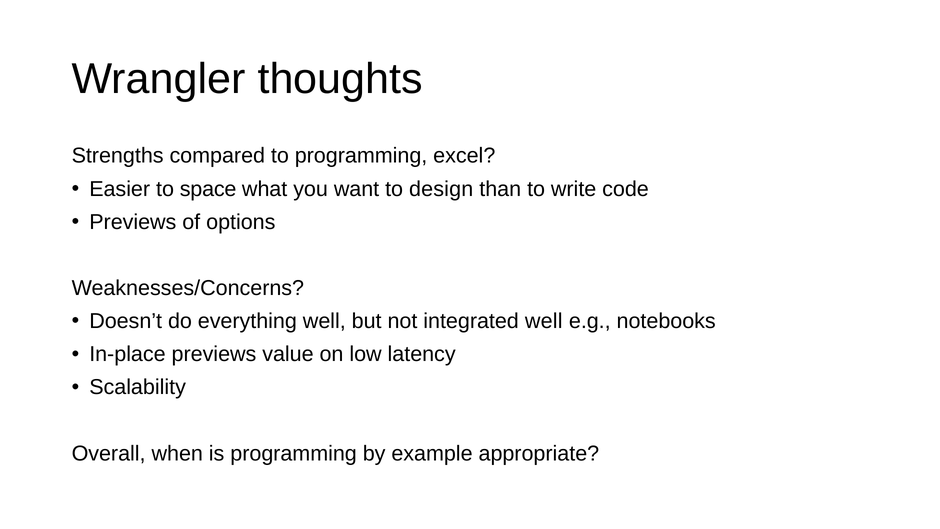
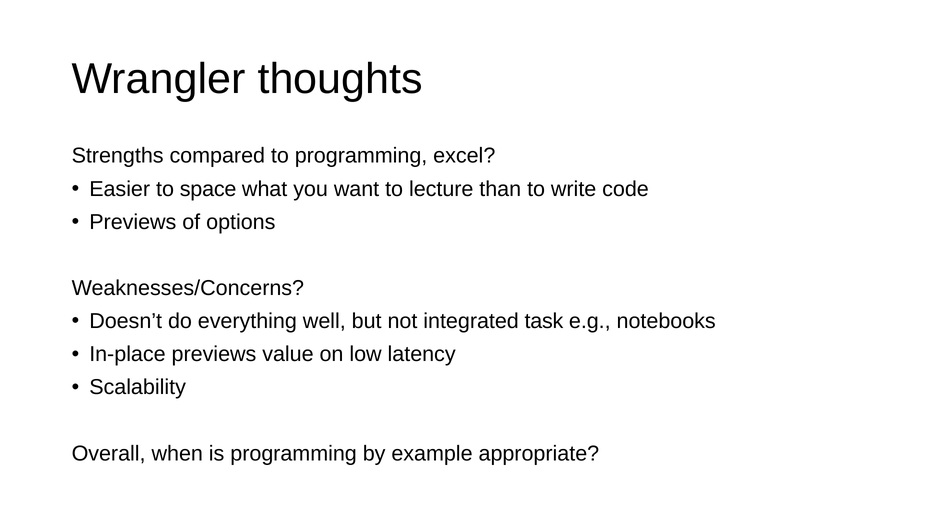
design: design -> lecture
integrated well: well -> task
